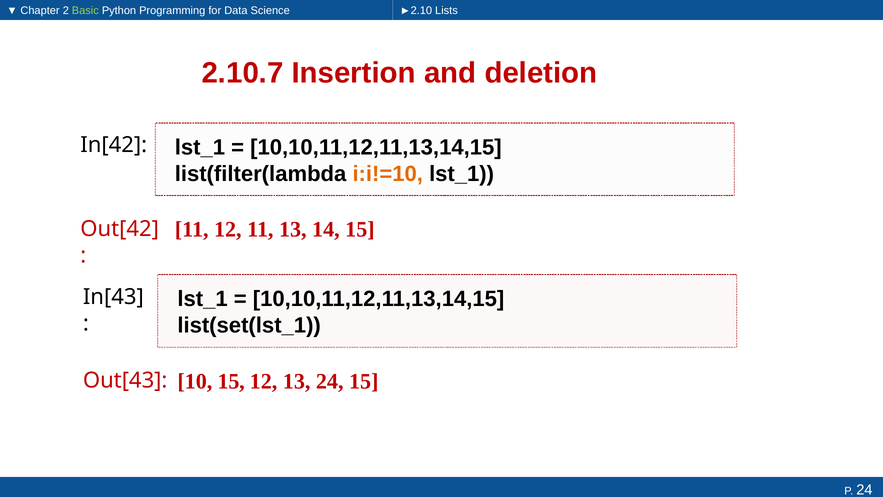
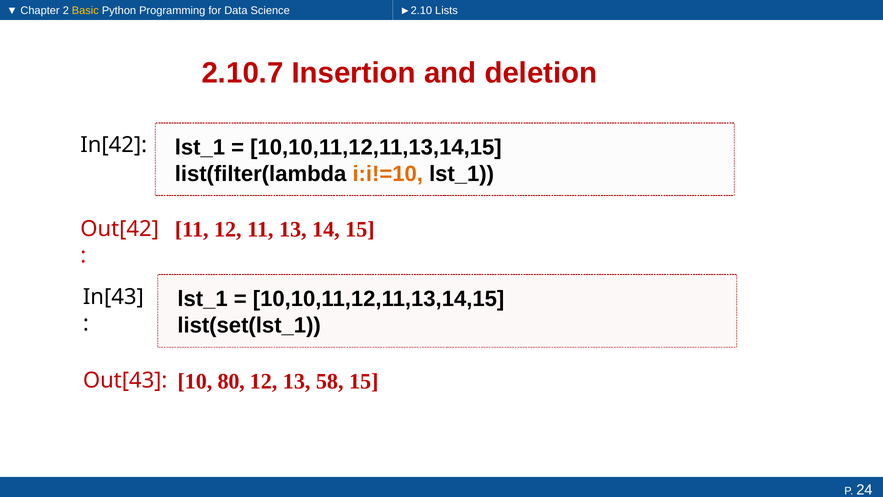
Basic colour: light green -> yellow
10 15: 15 -> 80
13 24: 24 -> 58
